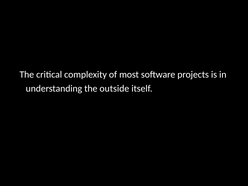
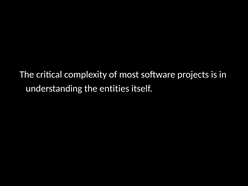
outside: outside -> entities
